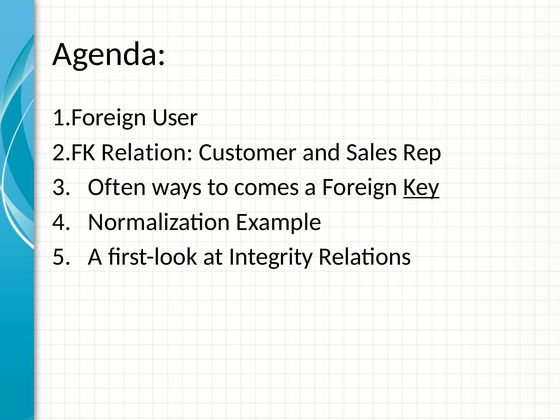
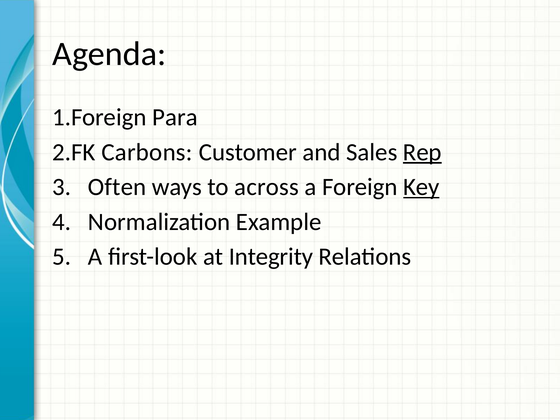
User: User -> Para
Relation: Relation -> Carbons
Rep underline: none -> present
comes: comes -> across
